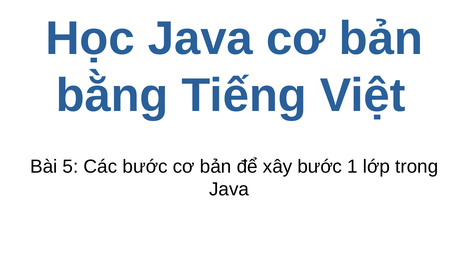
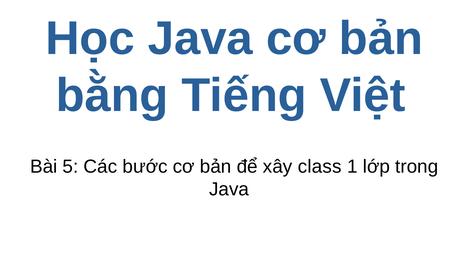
xây bước: bước -> class
